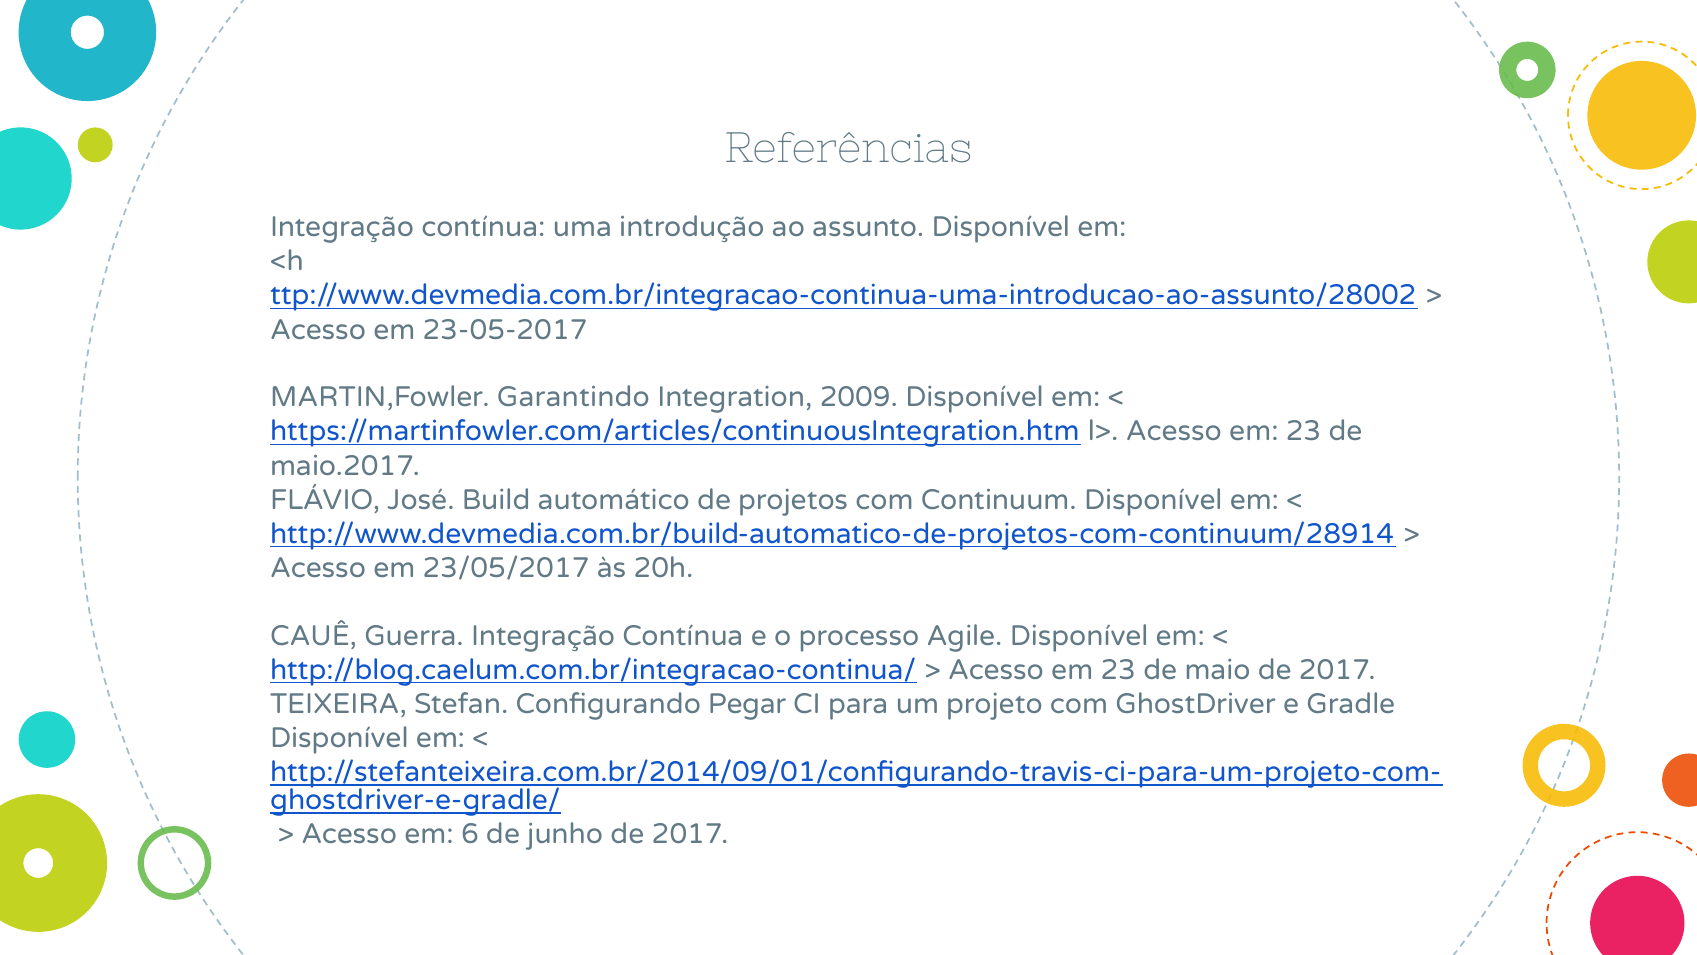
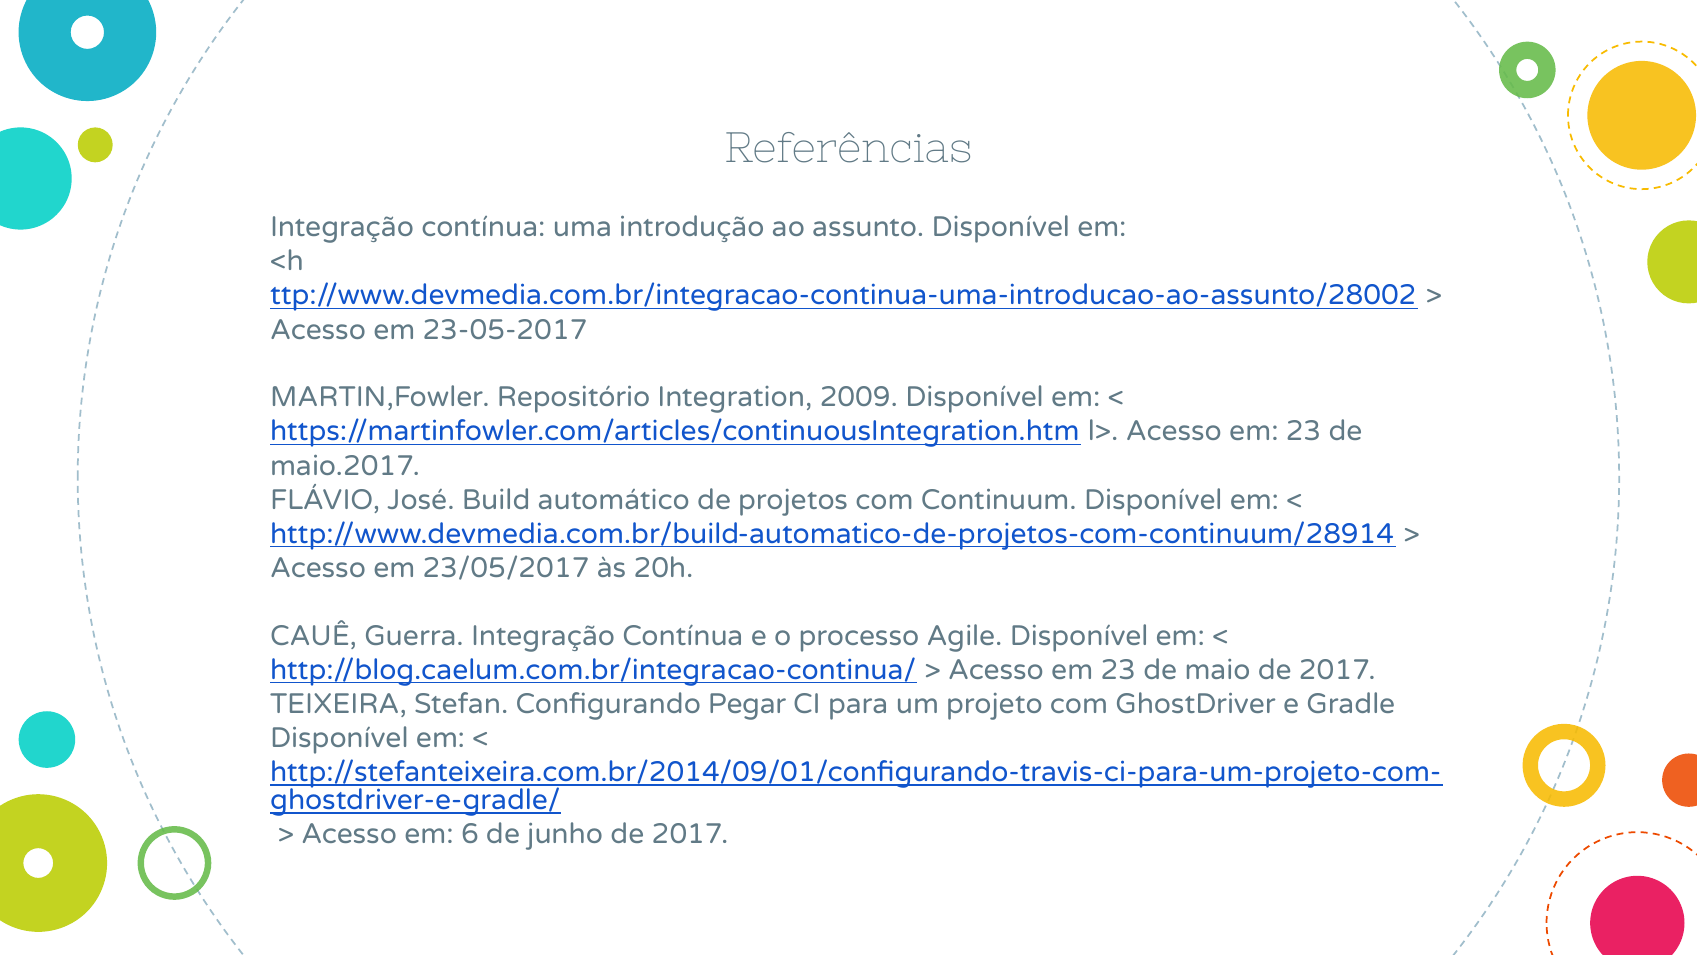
Garantindo: Garantindo -> Repositório
